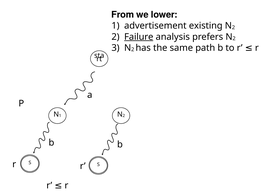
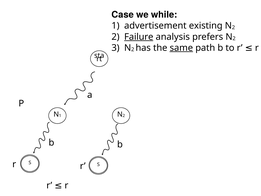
From: From -> Case
lower: lower -> while
same underline: none -> present
